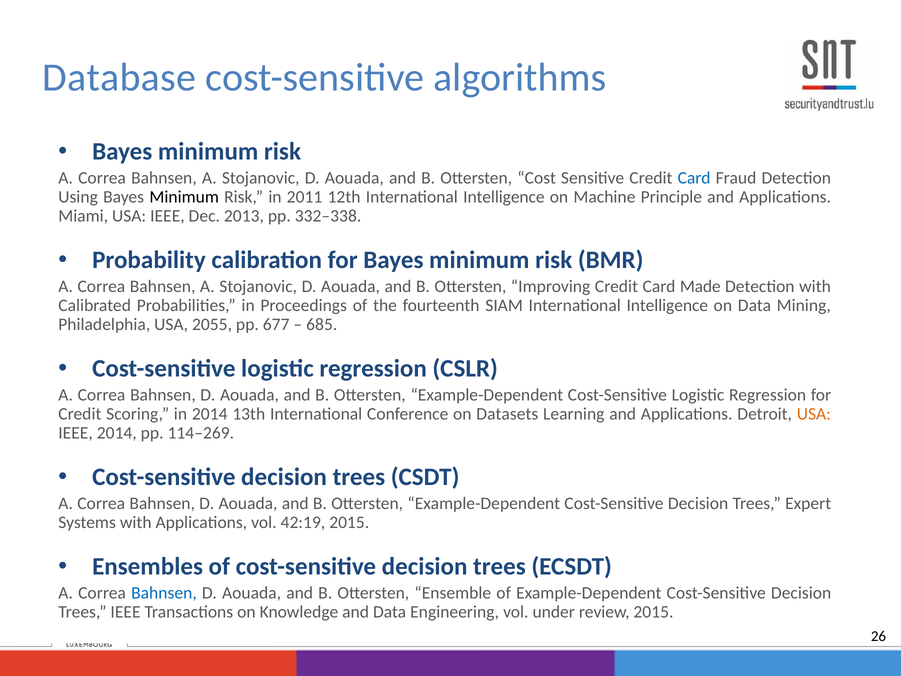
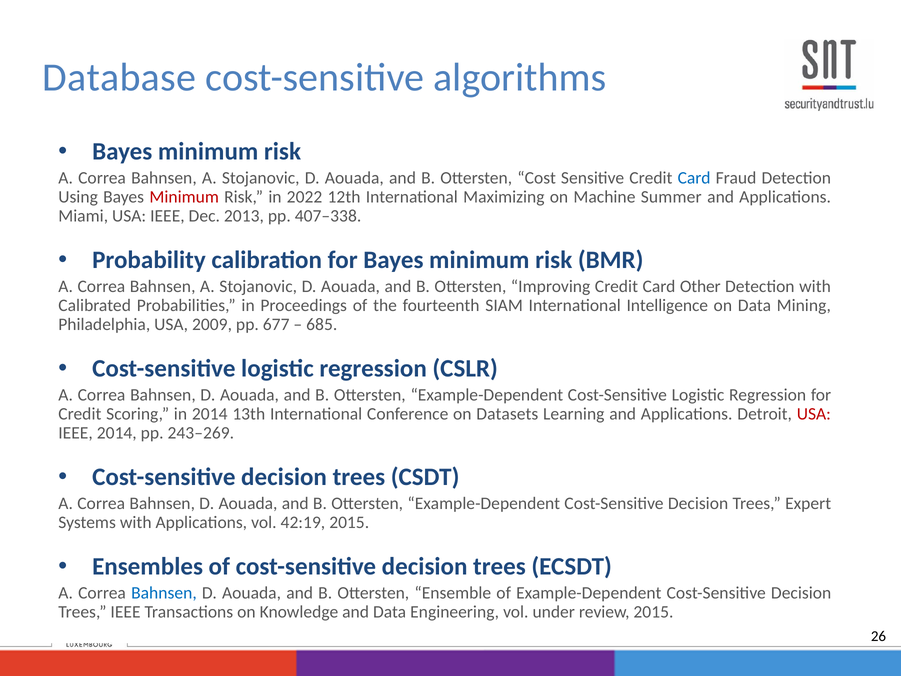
Minimum at (184, 197) colour: black -> red
2011: 2011 -> 2022
12th International Intelligence: Intelligence -> Maximizing
Principle: Principle -> Summer
332–338: 332–338 -> 407–338
Made: Made -> Other
2055: 2055 -> 2009
USA at (814, 414) colour: orange -> red
114–269: 114–269 -> 243–269
